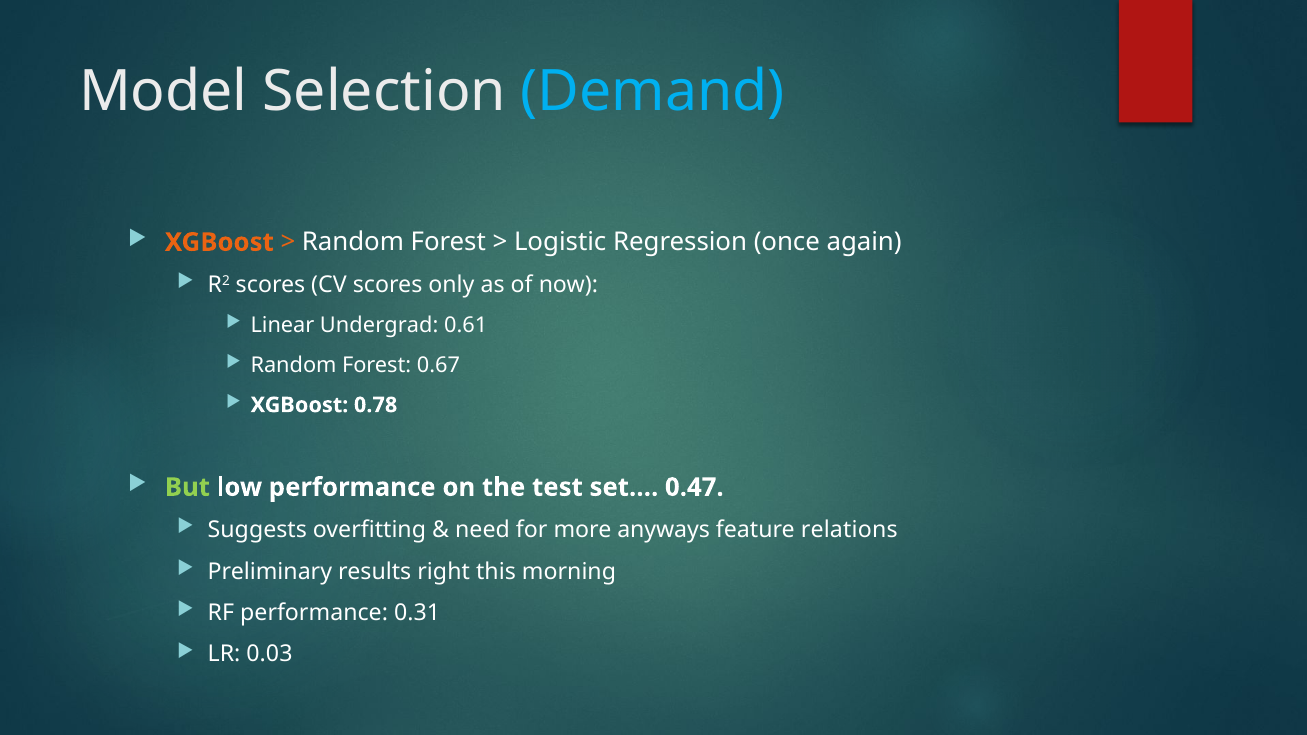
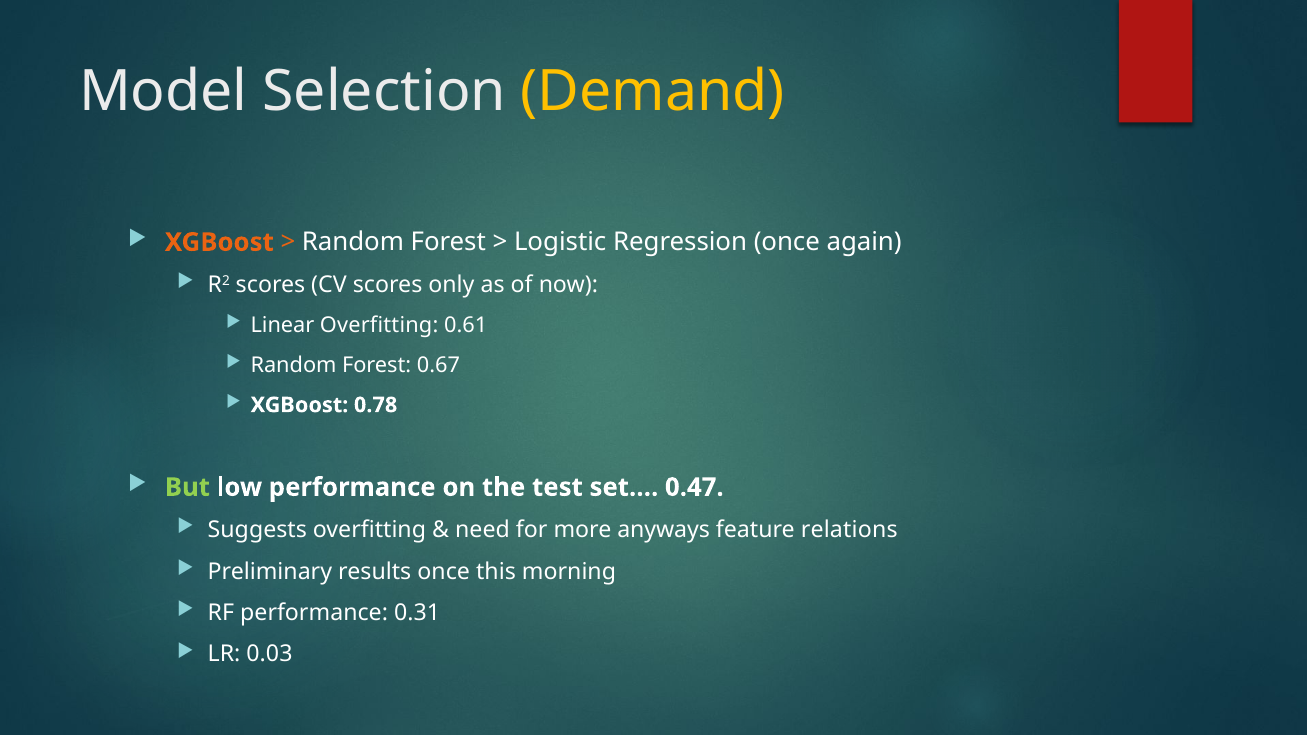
Demand colour: light blue -> yellow
Linear Undergrad: Undergrad -> Overfitting
results right: right -> once
